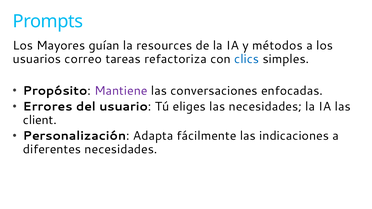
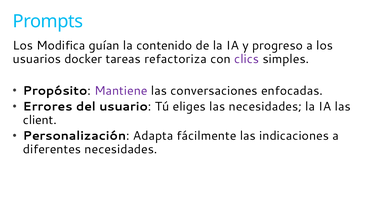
Mayores: Mayores -> Modifica
resources: resources -> contenido
métodos: métodos -> progreso
correo: correo -> docker
clics colour: blue -> purple
